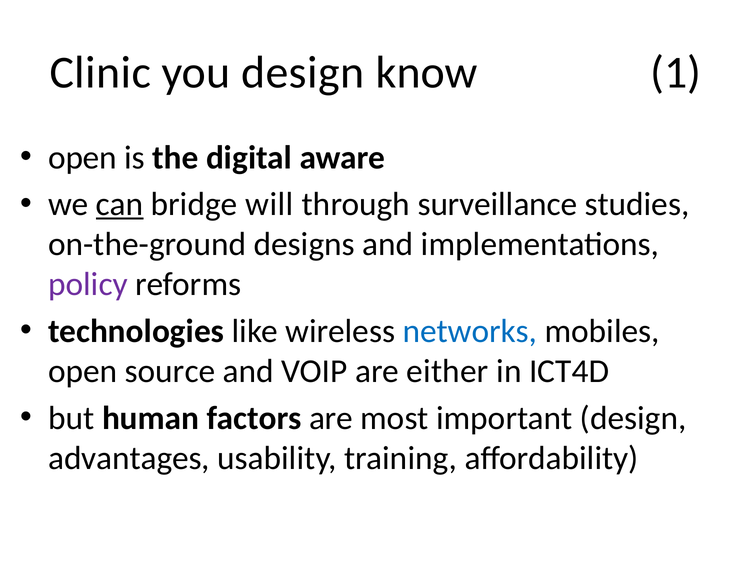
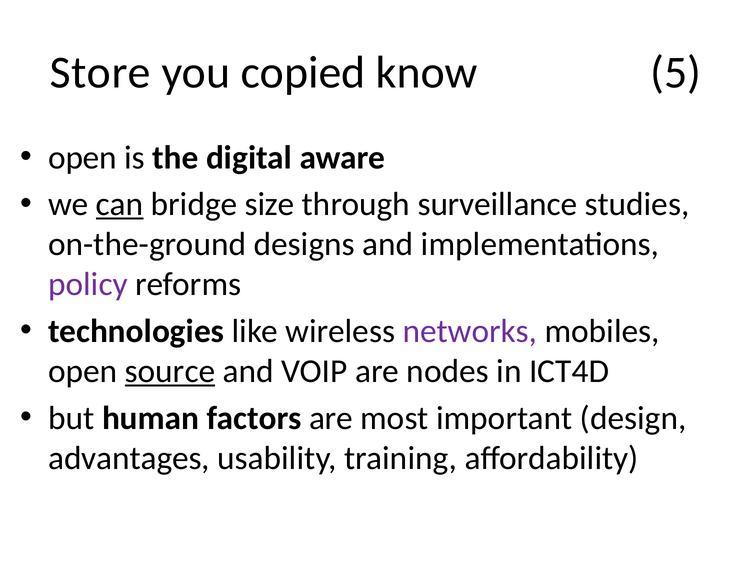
Clinic: Clinic -> Store
you design: design -> copied
1: 1 -> 5
will: will -> size
networks colour: blue -> purple
source underline: none -> present
either: either -> nodes
